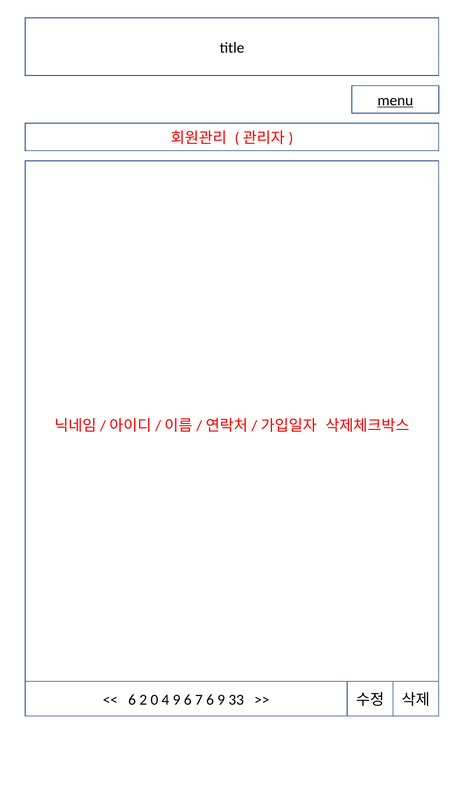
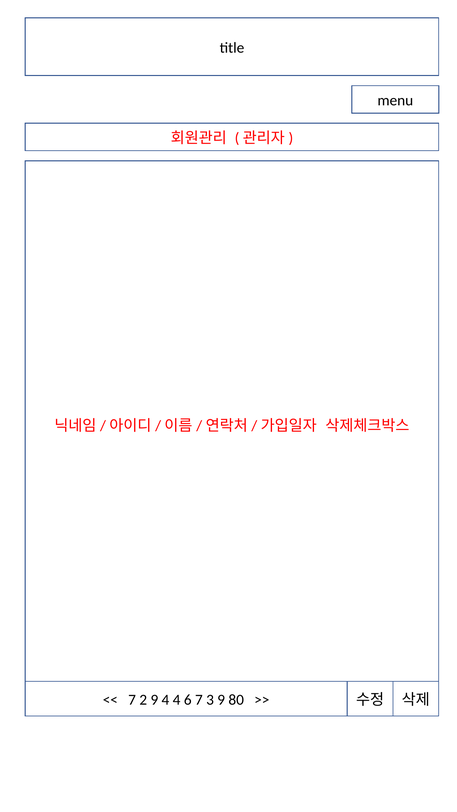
menu underline: present -> none
6 at (132, 700): 6 -> 7
2 0: 0 -> 9
4 9: 9 -> 4
7 6: 6 -> 3
33: 33 -> 80
